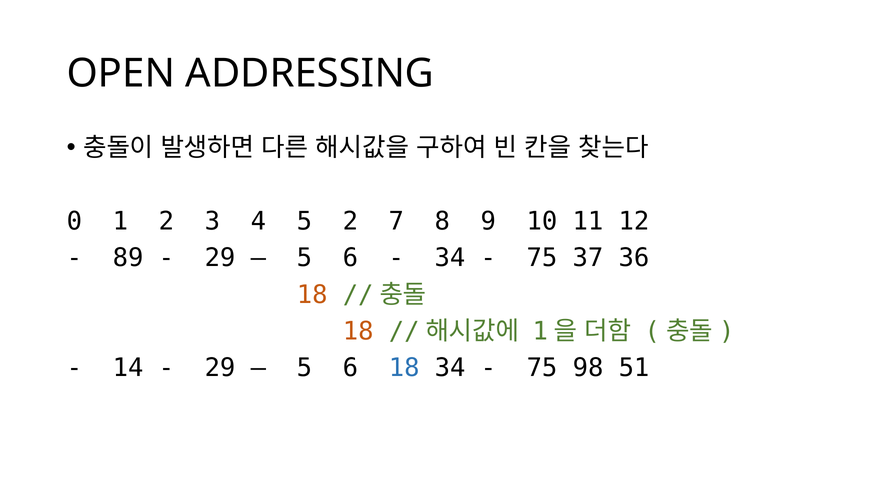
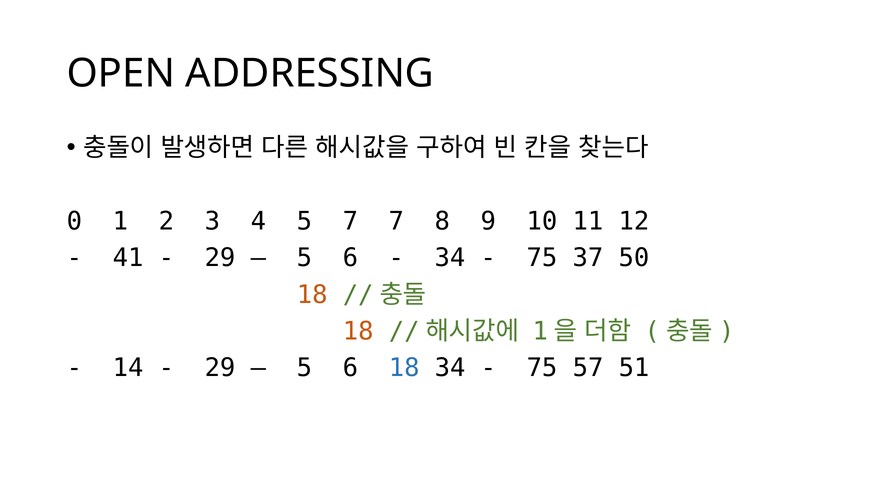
5 2: 2 -> 7
89: 89 -> 41
36: 36 -> 50
98: 98 -> 57
